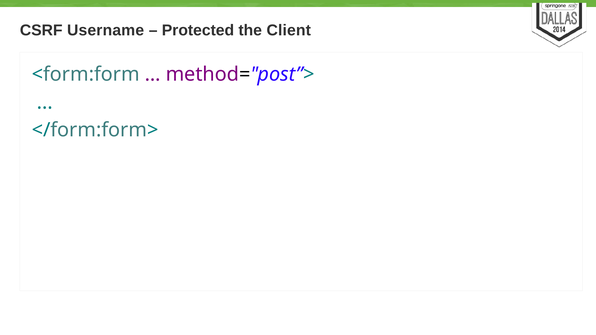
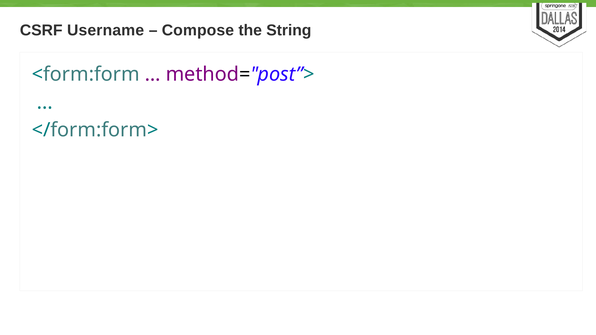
Protected: Protected -> Compose
Client: Client -> String
